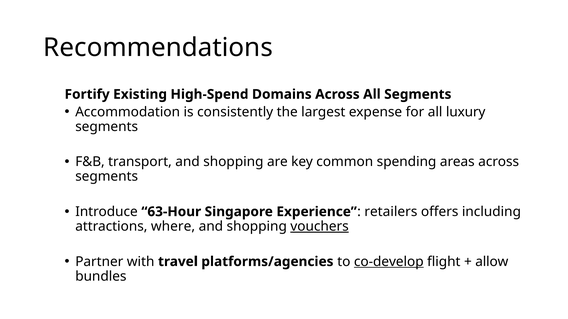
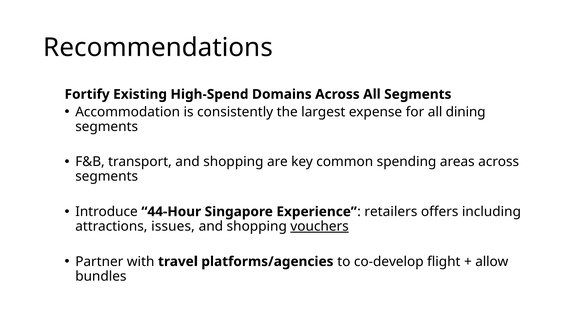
luxury: luxury -> dining
63-Hour: 63-Hour -> 44-Hour
where: where -> issues
co-develop underline: present -> none
